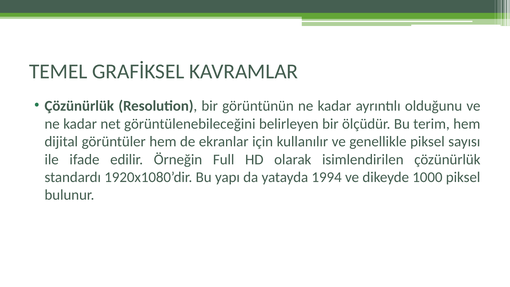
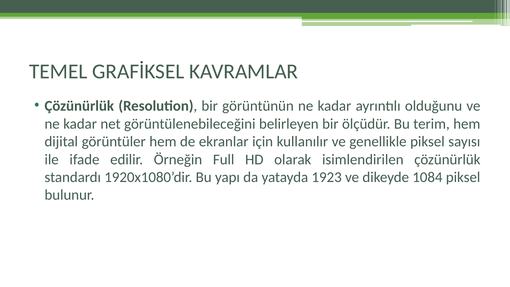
1994: 1994 -> 1923
1000: 1000 -> 1084
